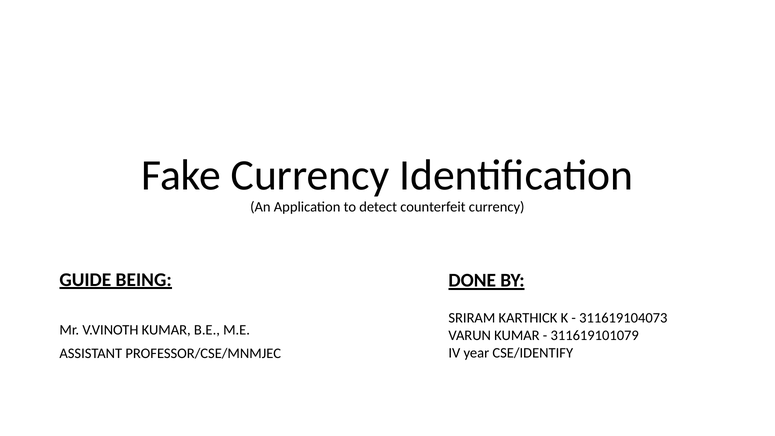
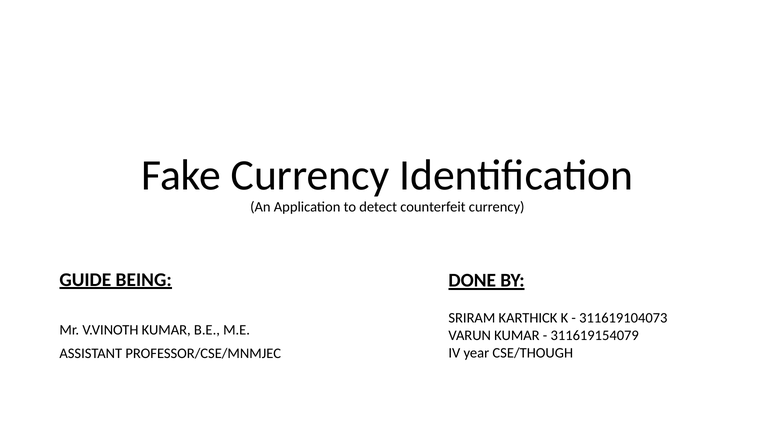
311619101079: 311619101079 -> 311619154079
CSE/IDENTIFY: CSE/IDENTIFY -> CSE/THOUGH
